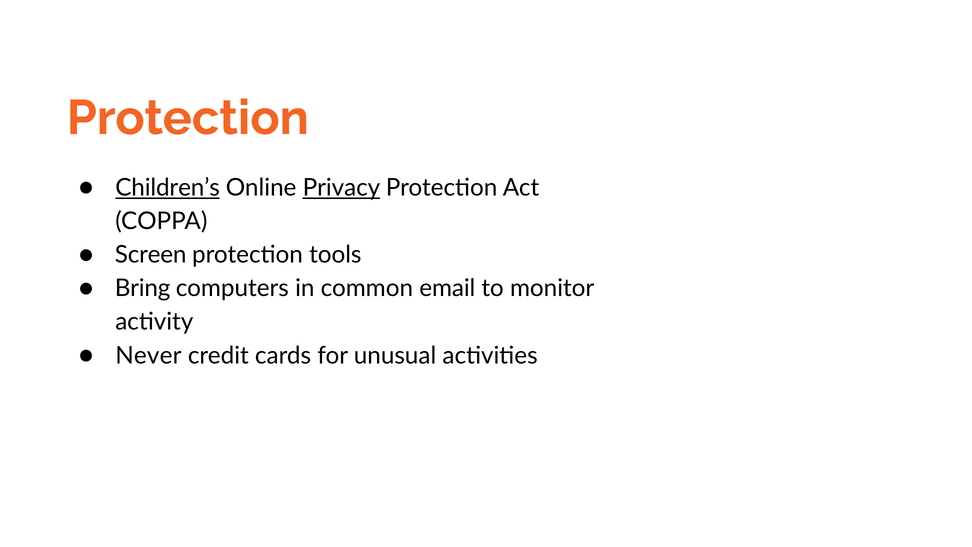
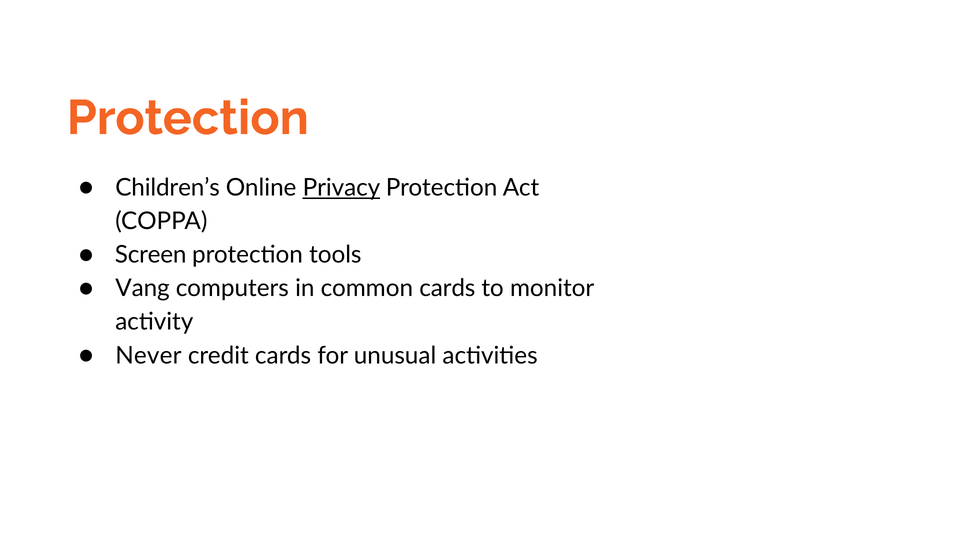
Children’s underline: present -> none
Bring: Bring -> Vang
common email: email -> cards
